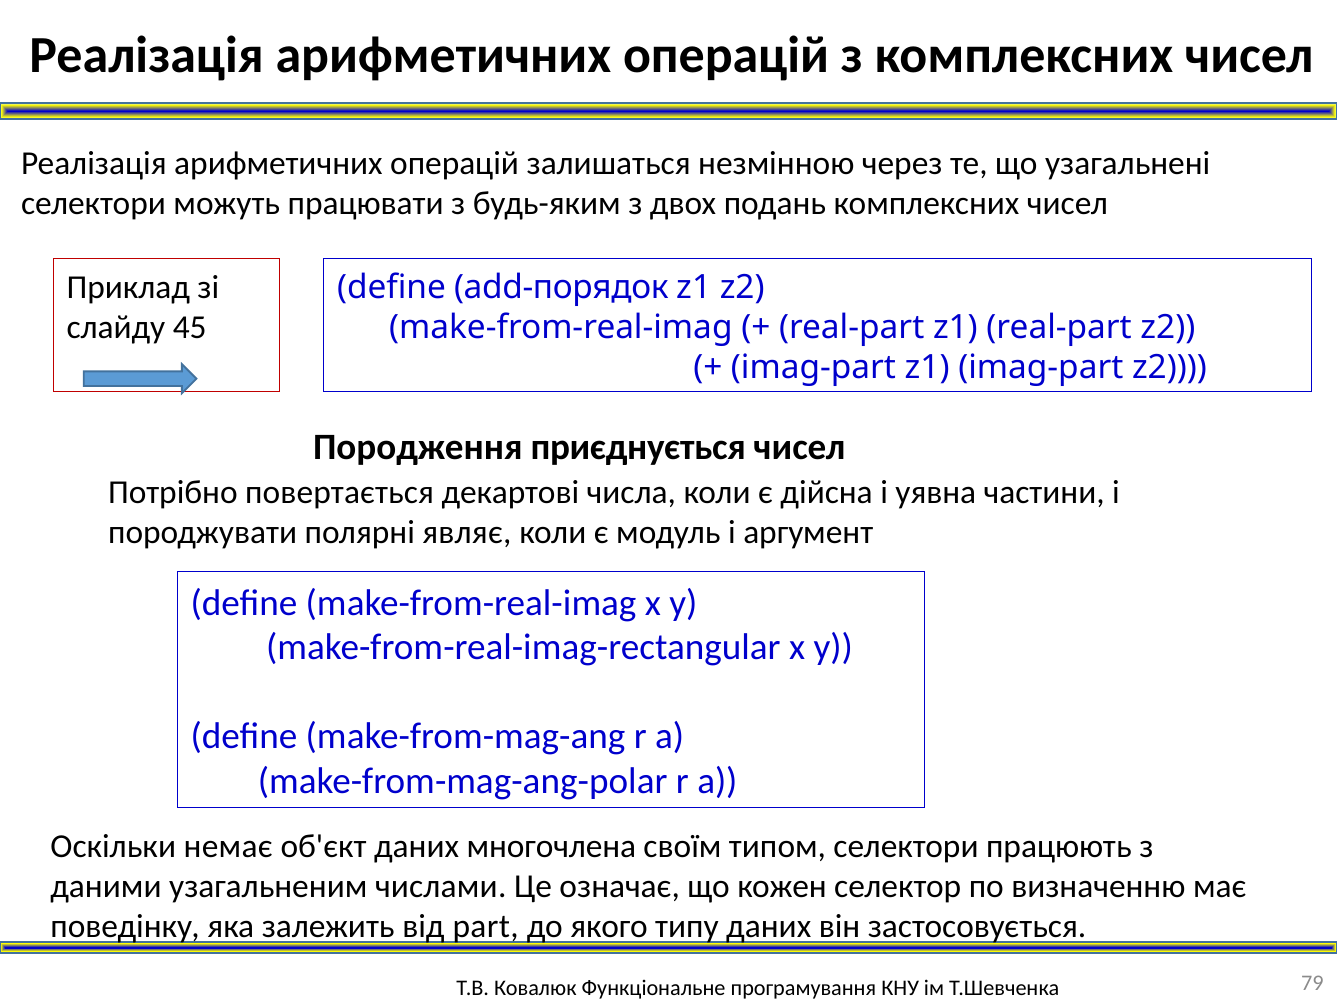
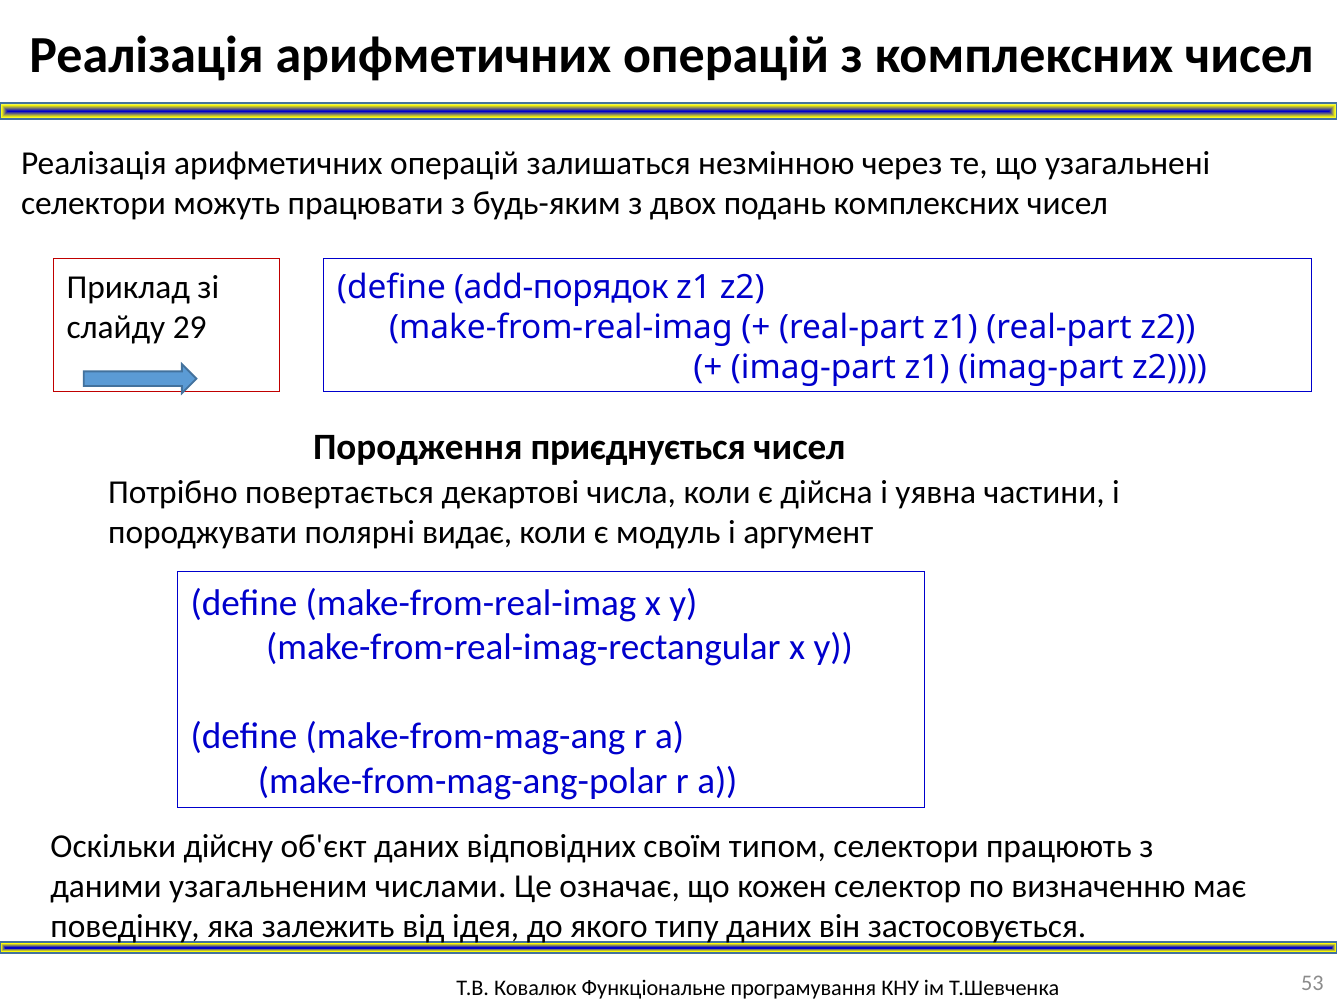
45: 45 -> 29
являє: являє -> видає
немає: немає -> дійсну
многочлена: многочлена -> відповідних
part: part -> ідея
79: 79 -> 53
